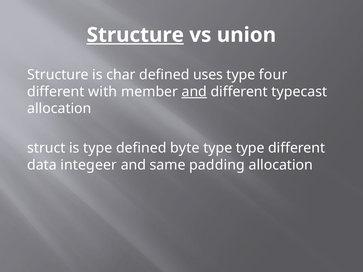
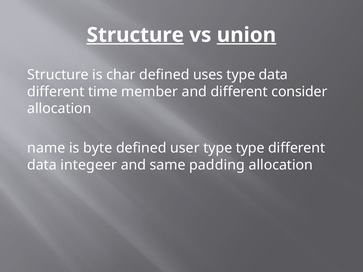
union underline: none -> present
type four: four -> data
with: with -> time
and at (194, 92) underline: present -> none
typecast: typecast -> consider
struct: struct -> name
is type: type -> byte
byte: byte -> user
